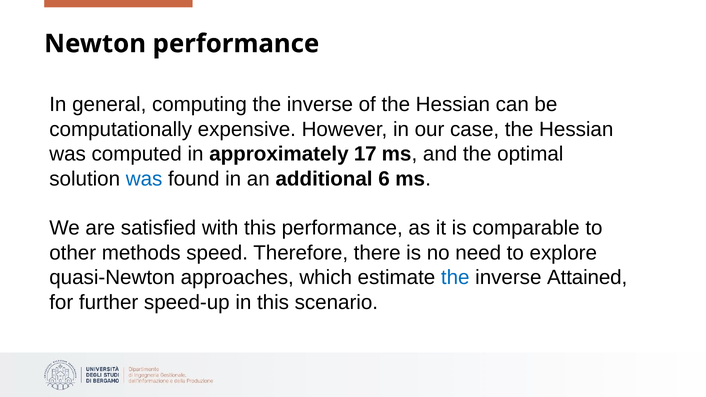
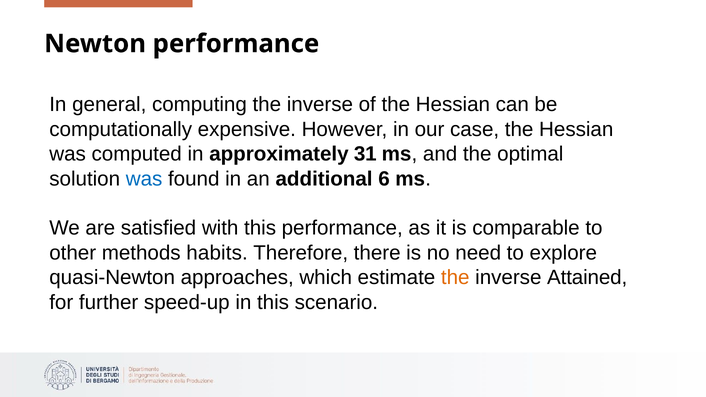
17: 17 -> 31
speed: speed -> habits
the at (455, 278) colour: blue -> orange
